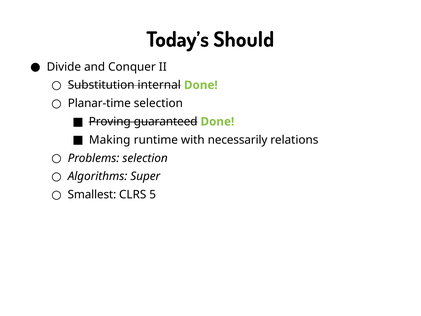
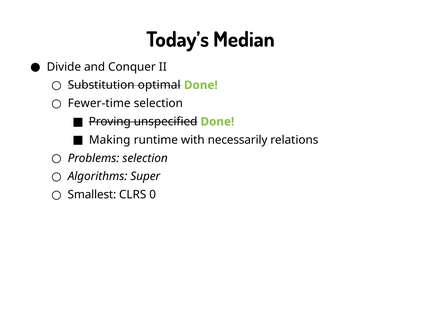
Should: Should -> Median
internal: internal -> optimal
Planar-time: Planar-time -> Fewer-time
guaranteed: guaranteed -> unspecified
5: 5 -> 0
